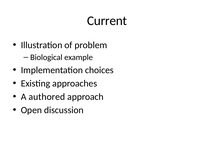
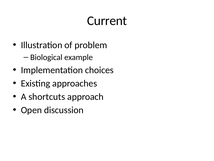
authored: authored -> shortcuts
